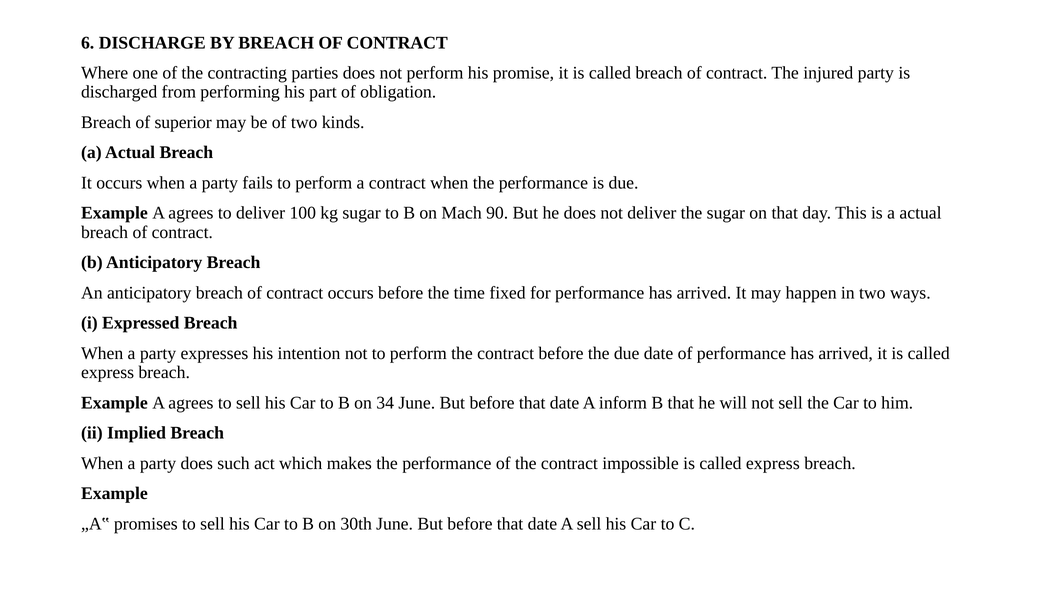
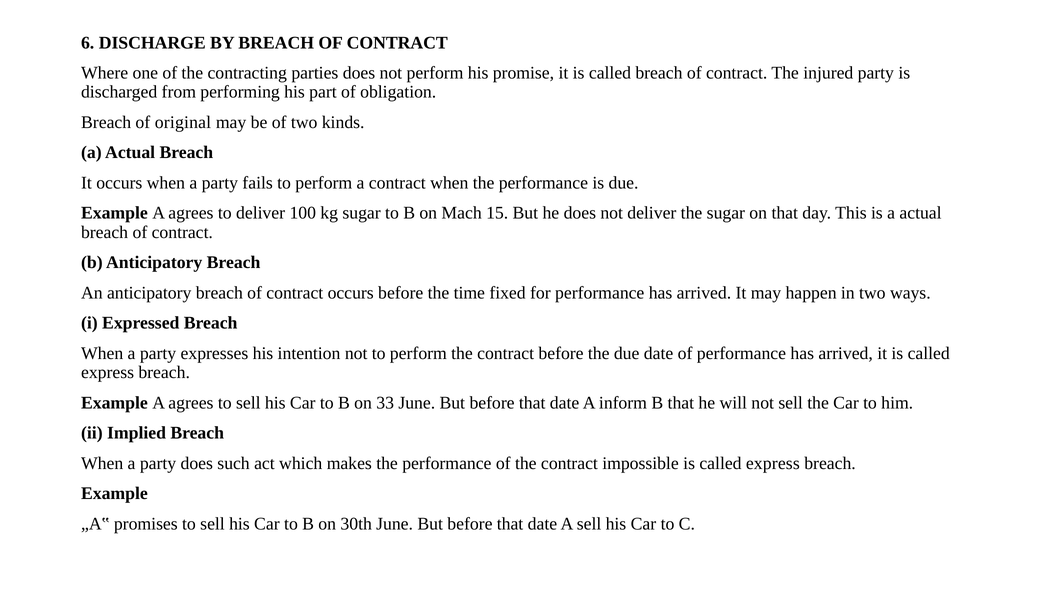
superior: superior -> original
90: 90 -> 15
34: 34 -> 33
